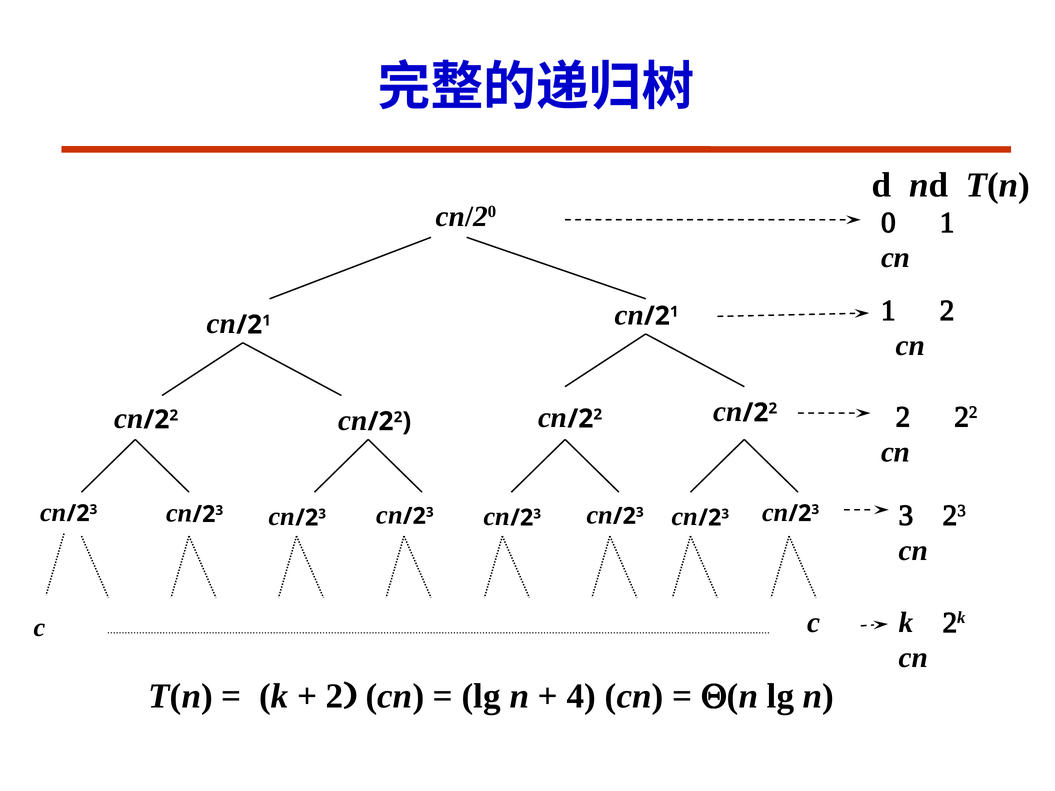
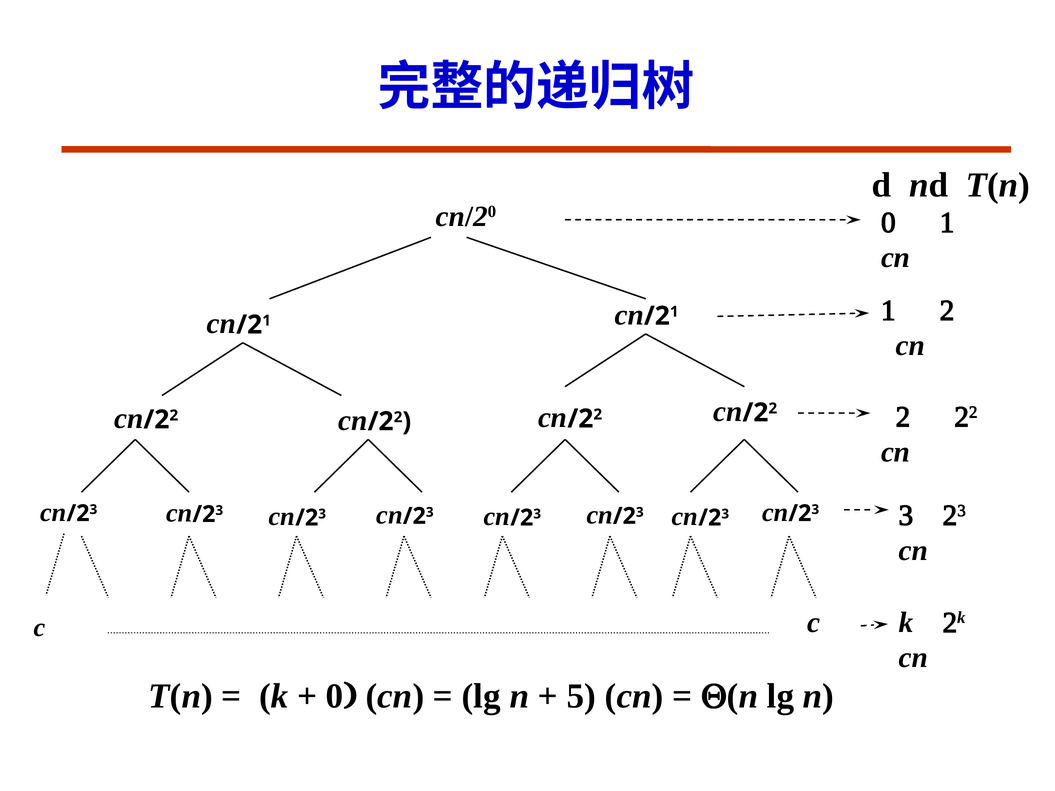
2 at (335, 696): 2 -> 0
4: 4 -> 5
